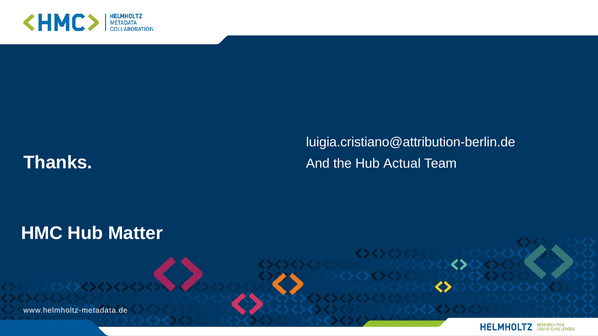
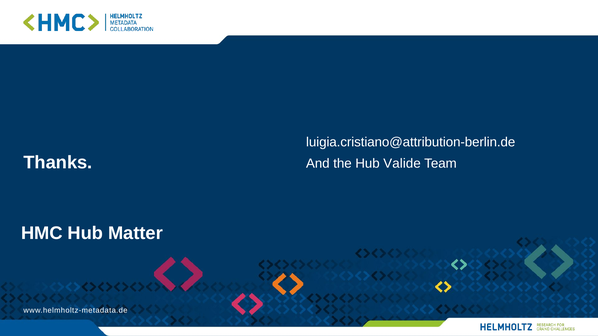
Actual: Actual -> Valide
